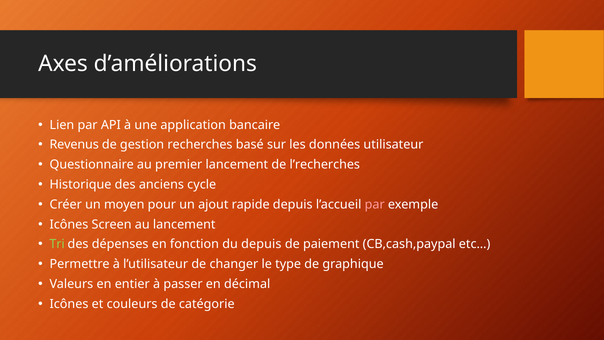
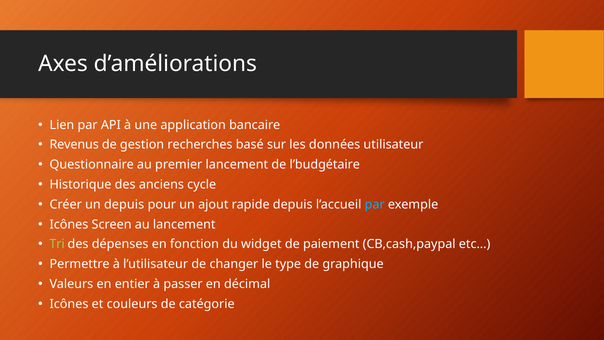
l’recherches: l’recherches -> l’budgétaire
un moyen: moyen -> depuis
par at (375, 204) colour: pink -> light blue
du depuis: depuis -> widget
